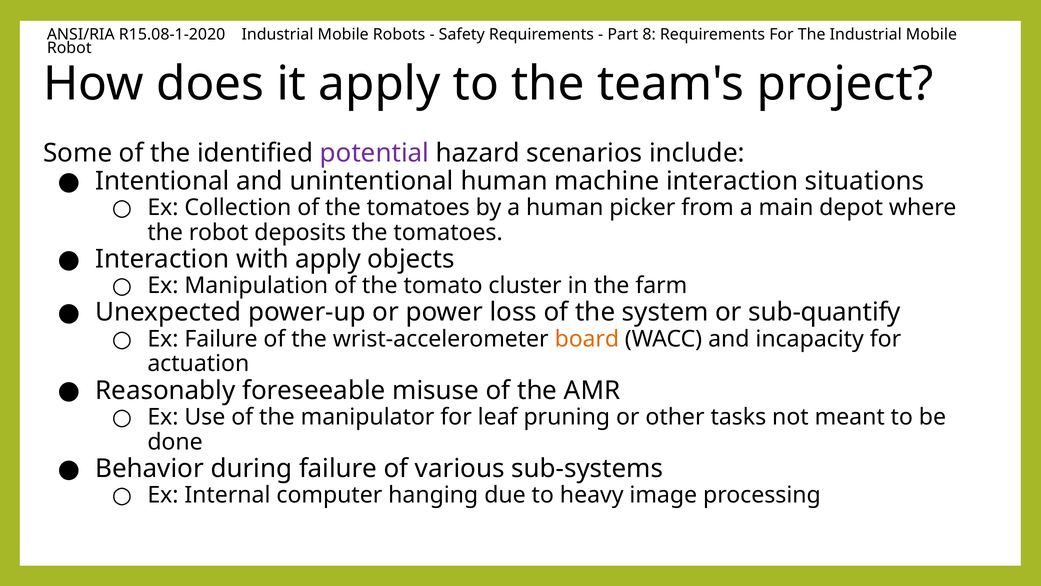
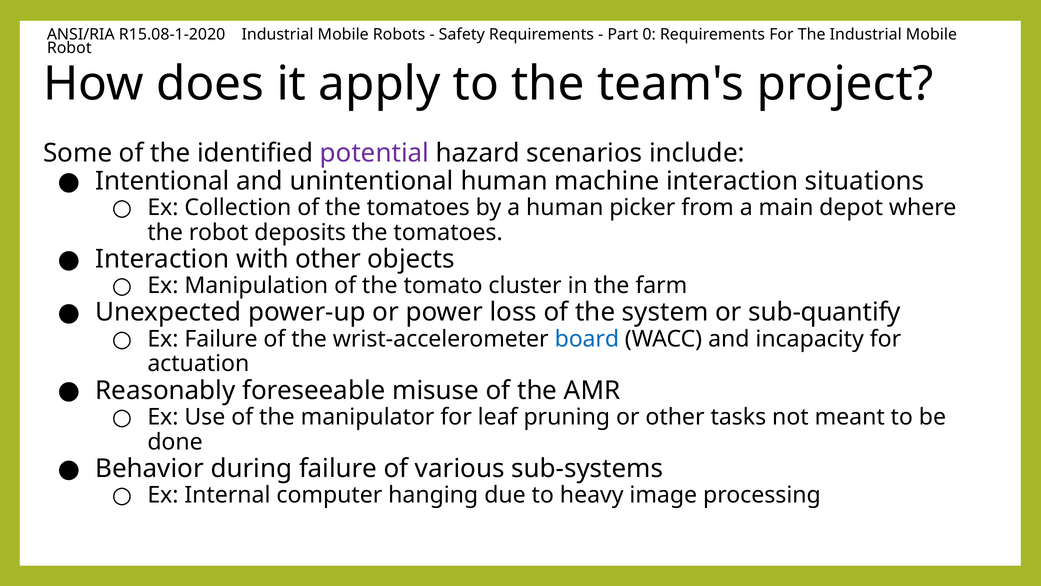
8: 8 -> 0
with apply: apply -> other
board colour: orange -> blue
